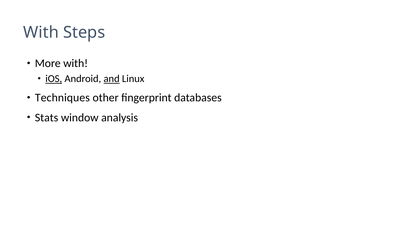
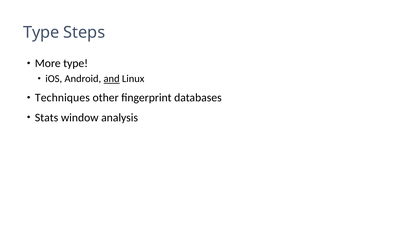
With at (41, 32): With -> Type
More with: with -> type
iOS underline: present -> none
